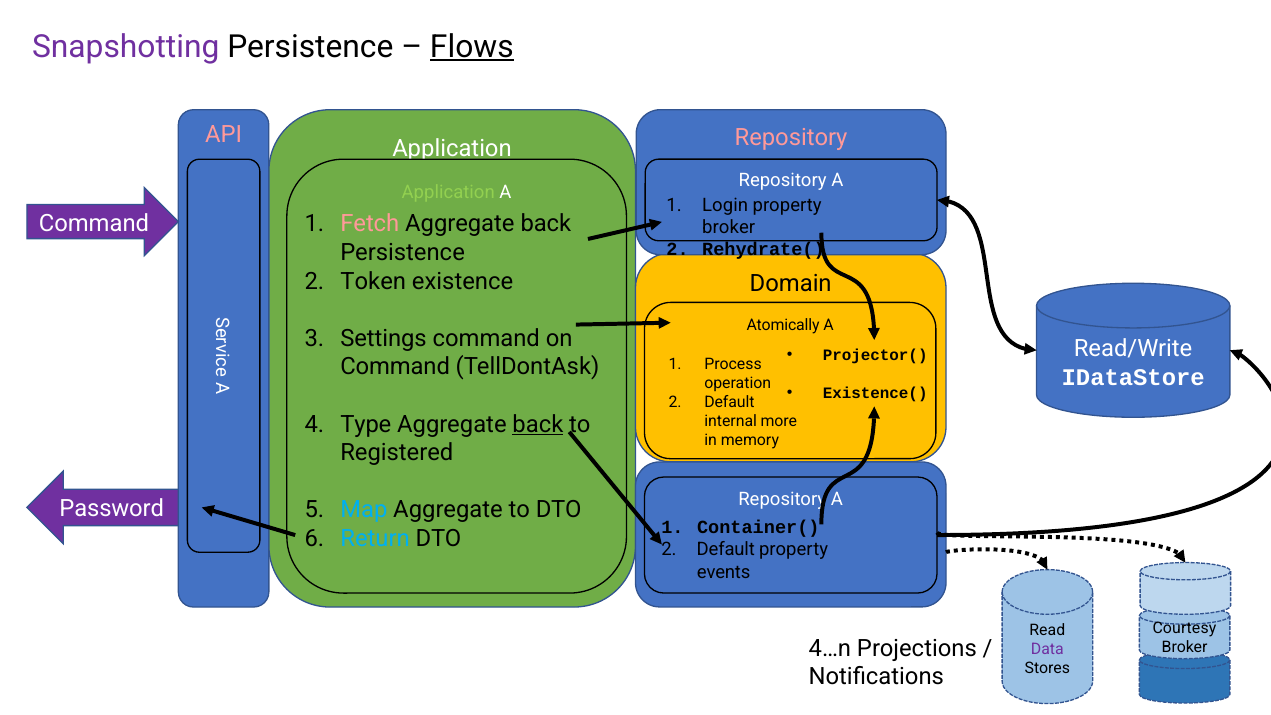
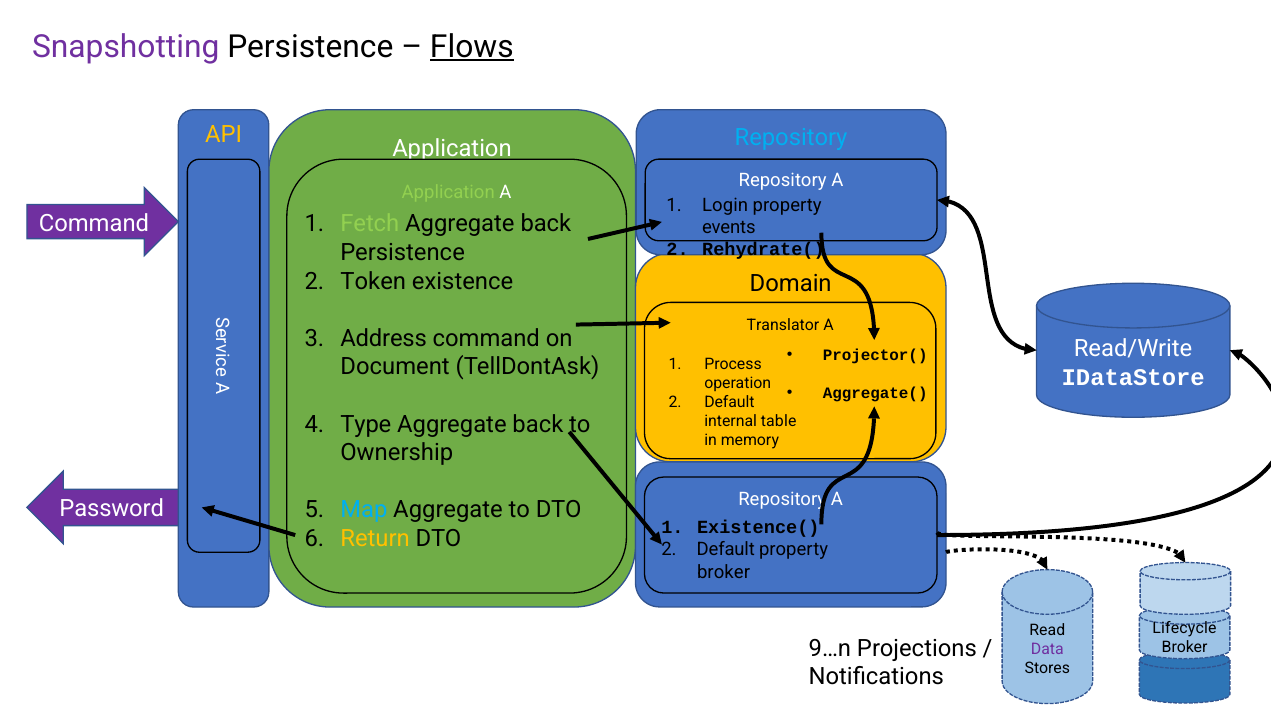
API colour: pink -> yellow
Repository at (791, 137) colour: pink -> light blue
Fetch colour: pink -> light green
broker at (729, 227): broker -> events
Atomically: Atomically -> Translator
Settings: Settings -> Address
Command at (395, 367): Command -> Document
Existence(: Existence( -> Aggregate(
back at (538, 424) underline: present -> none
more: more -> table
Registered: Registered -> Ownership
Container(: Container( -> Existence(
Return colour: light blue -> yellow
events at (724, 572): events -> broker
Courtesy: Courtesy -> Lifecycle
4…n: 4…n -> 9…n
